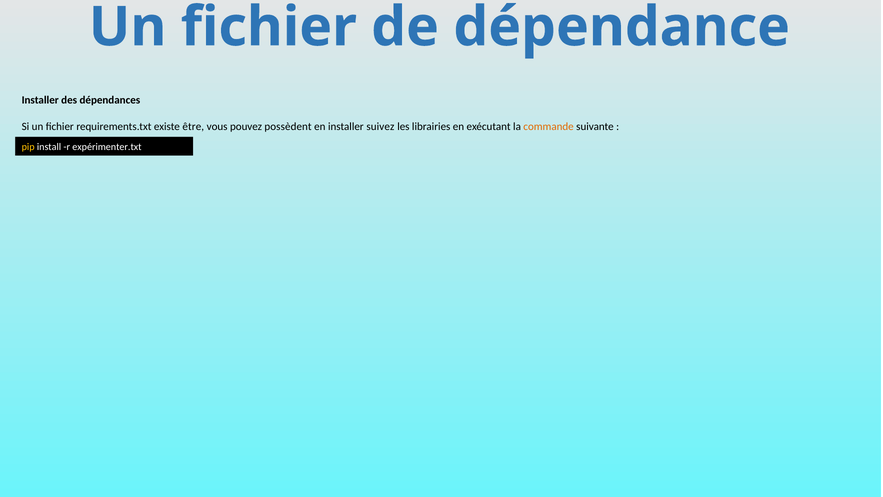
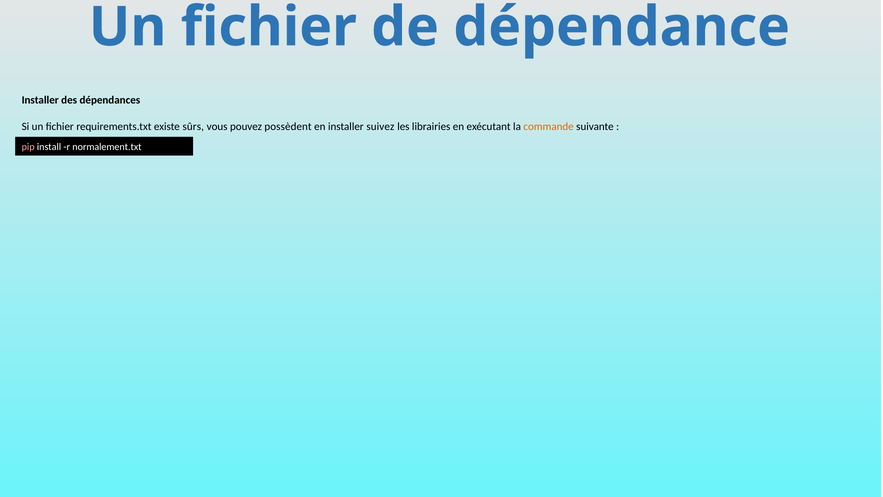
être: être -> sûrs
pip colour: yellow -> pink
expérimenter.txt: expérimenter.txt -> normalement.txt
